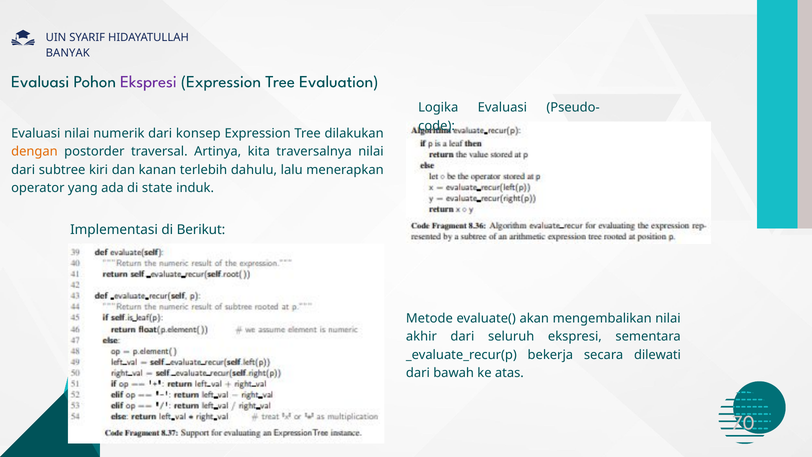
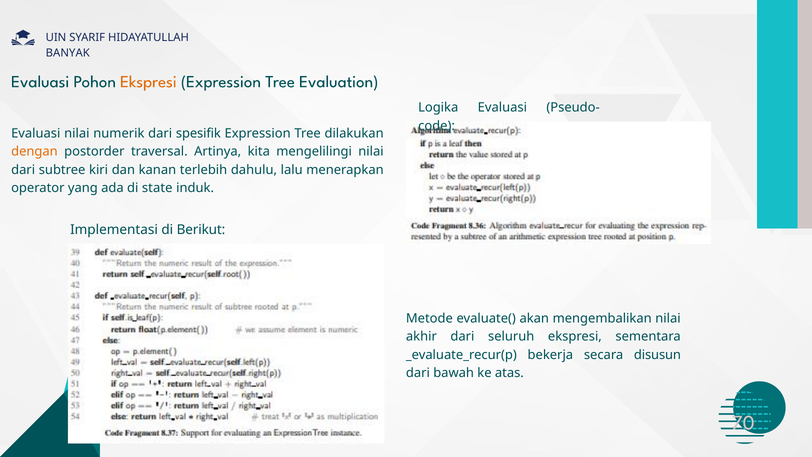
Ekspresi at (148, 82) colour: purple -> orange
konsep: konsep -> spesifik
traversalnya: traversalnya -> mengelilingi
dilewati: dilewati -> disusun
